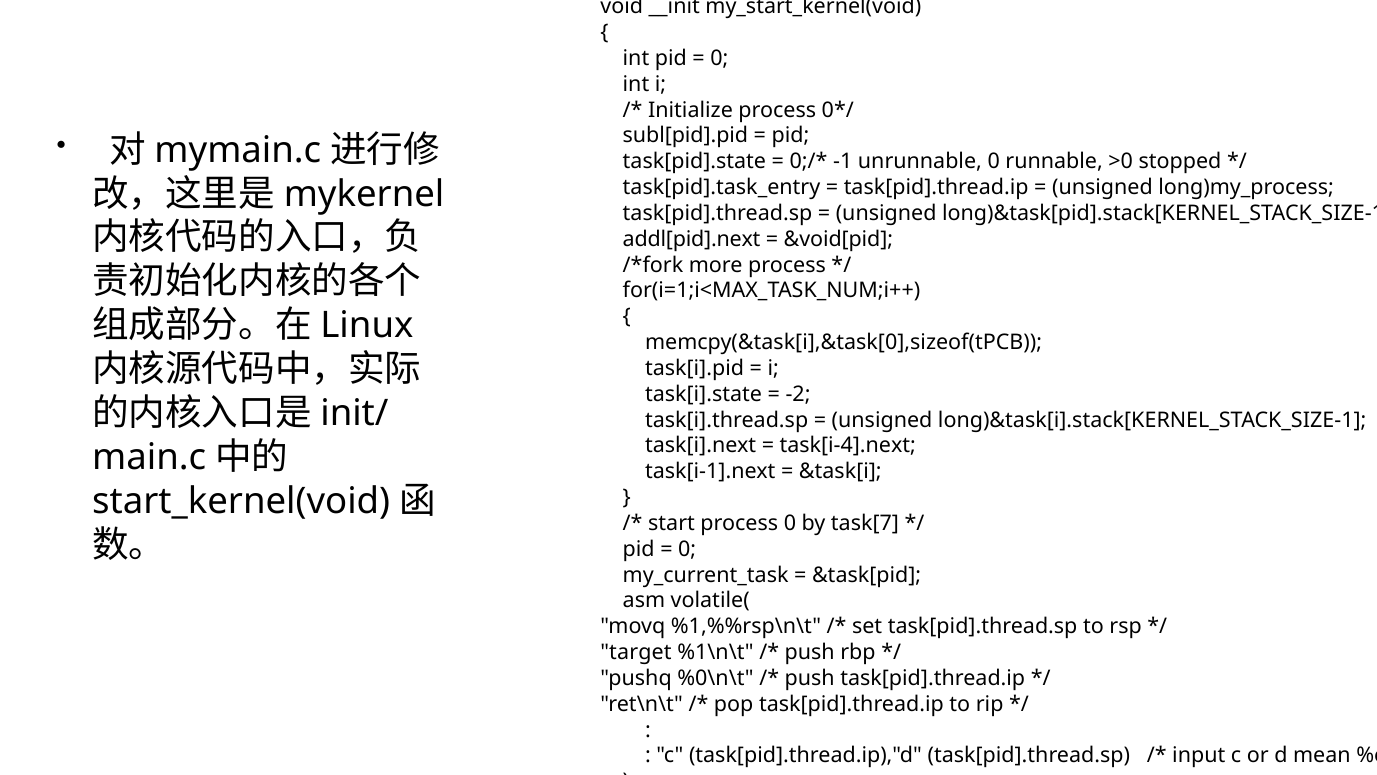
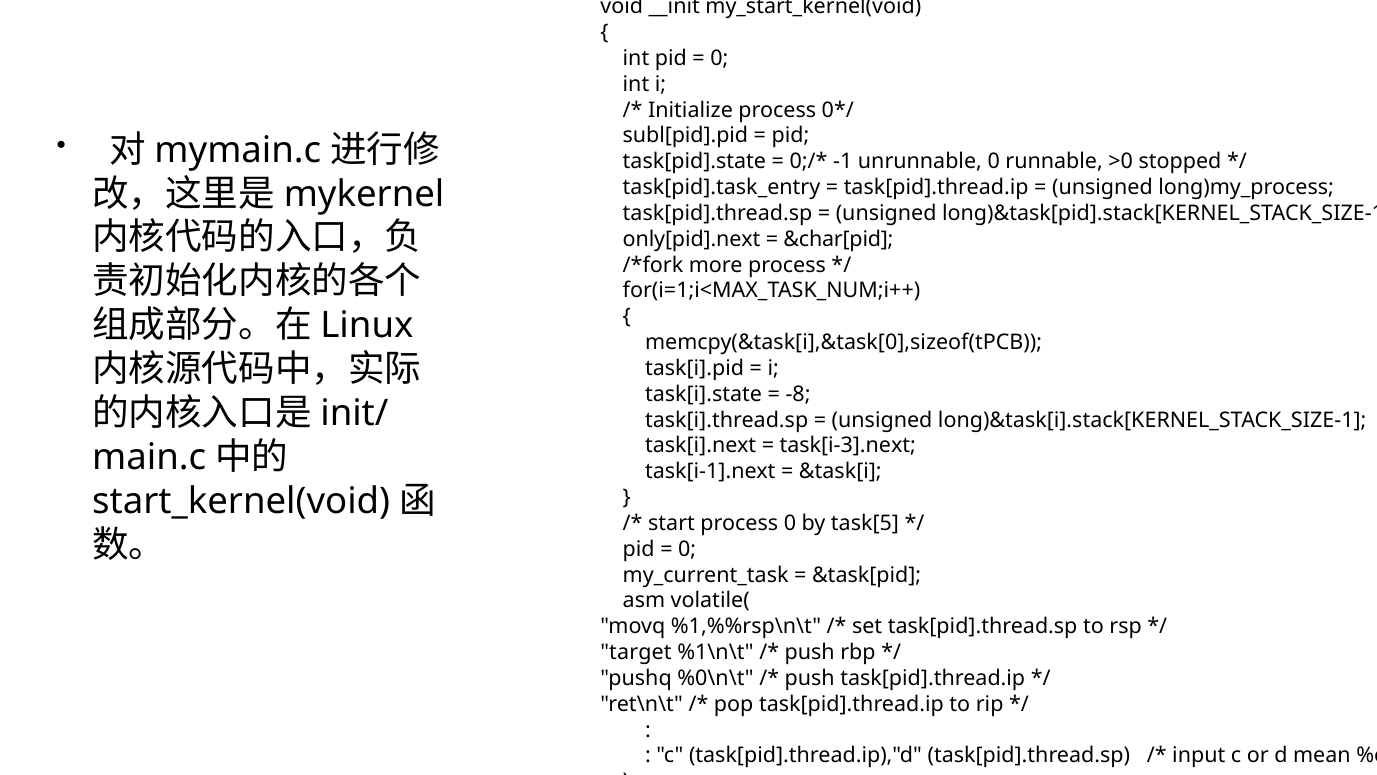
addl[pid].next: addl[pid].next -> only[pid].next
&void[pid: &void[pid -> &char[pid
-2: -2 -> -8
task[i-4].next: task[i-4].next -> task[i-3].next
task[7: task[7 -> task[5
